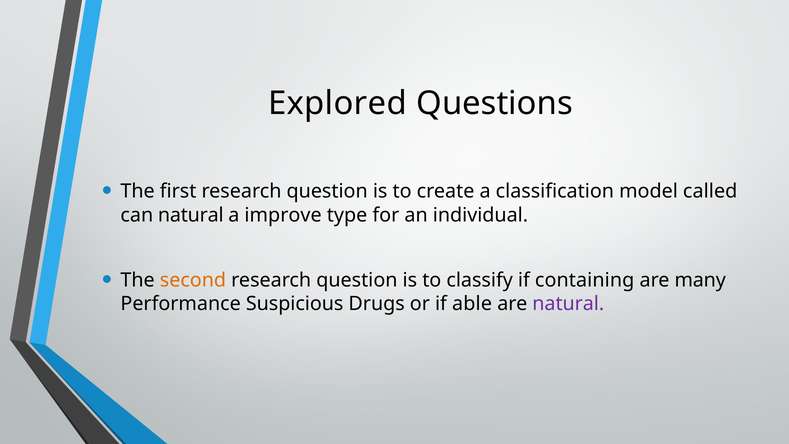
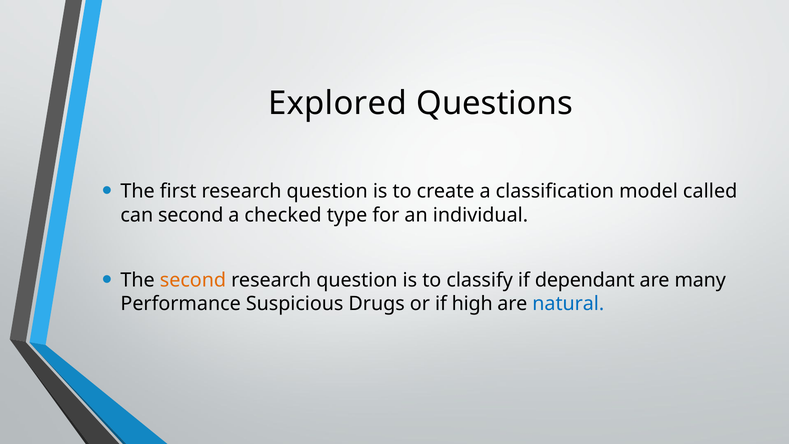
can natural: natural -> second
improve: improve -> checked
containing: containing -> dependant
able: able -> high
natural at (568, 304) colour: purple -> blue
